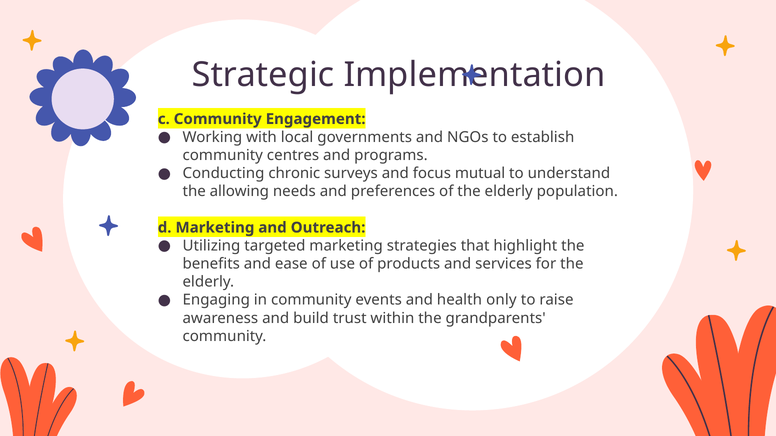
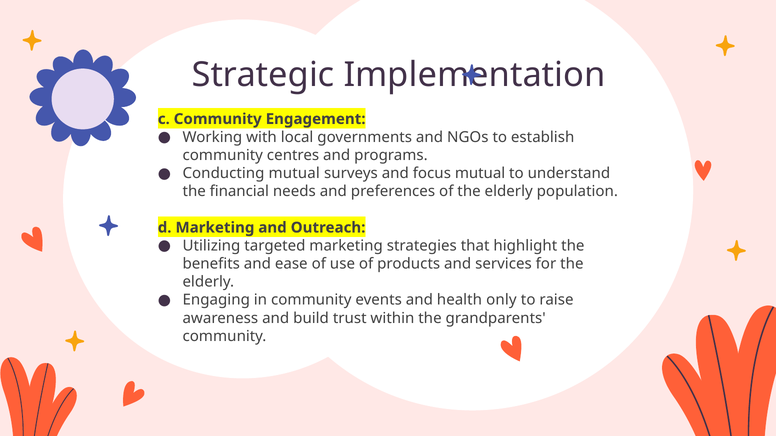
Conducting chronic: chronic -> mutual
allowing: allowing -> financial
